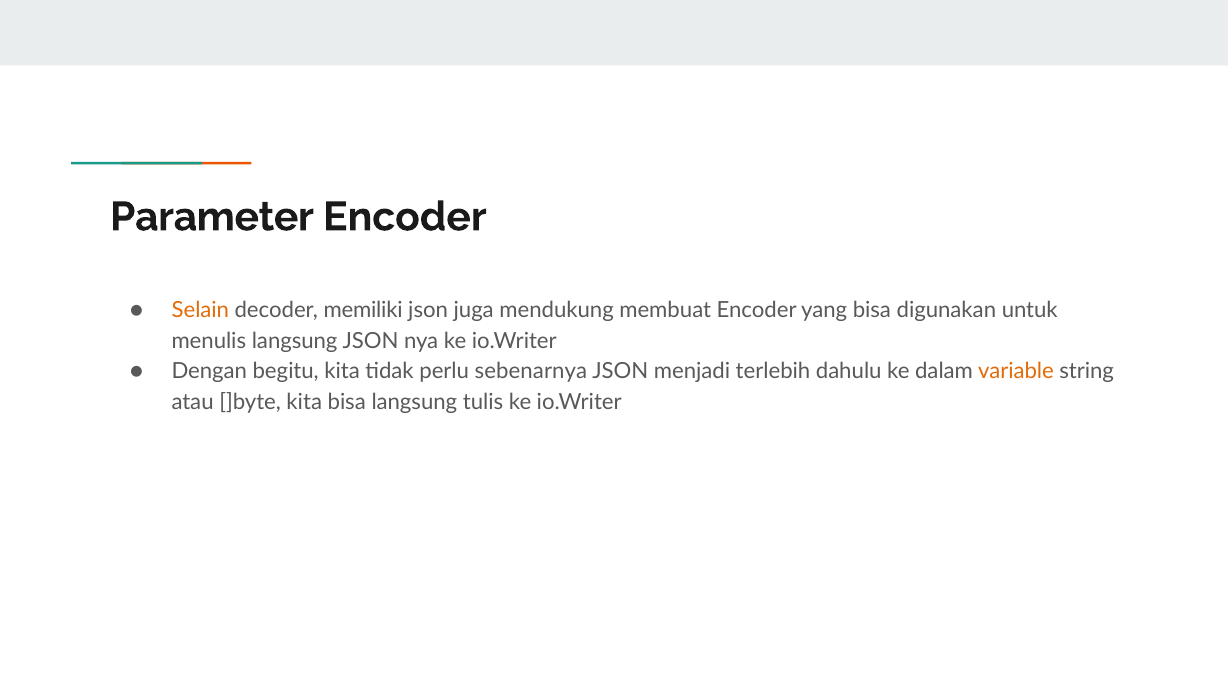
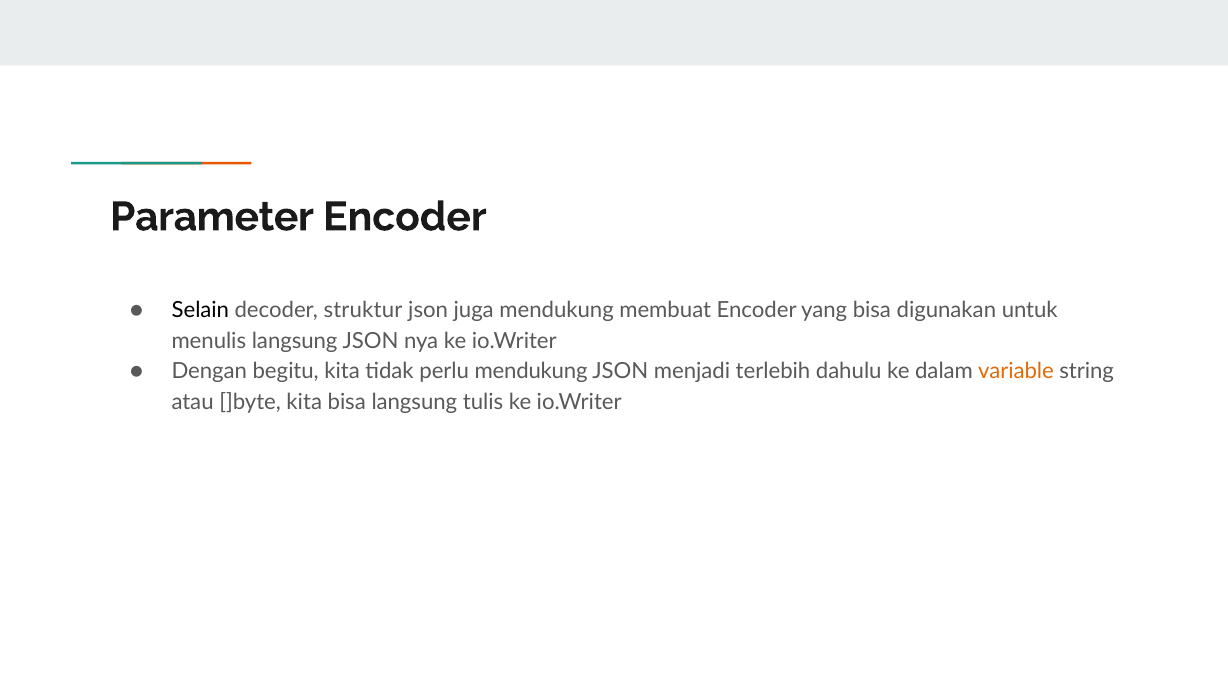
Selain colour: orange -> black
memiliki: memiliki -> struktur
perlu sebenarnya: sebenarnya -> mendukung
